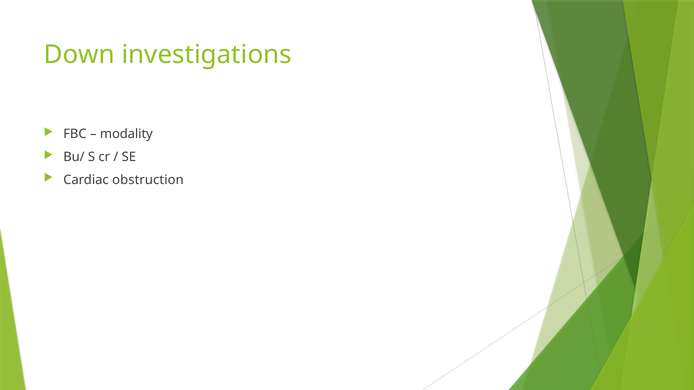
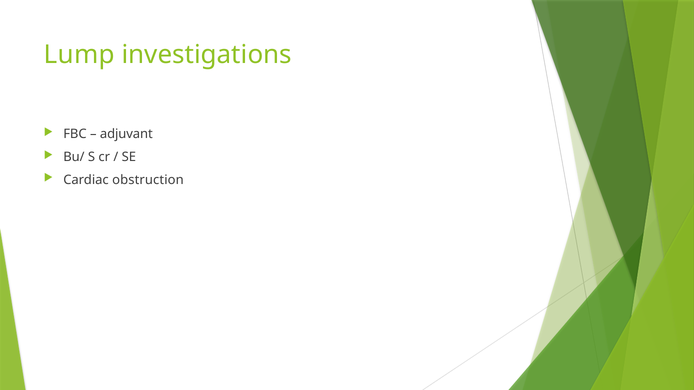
Down: Down -> Lump
modality: modality -> adjuvant
